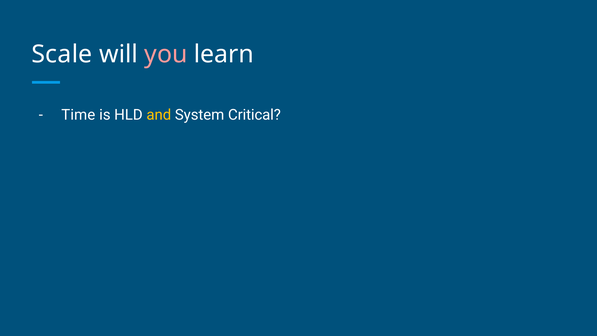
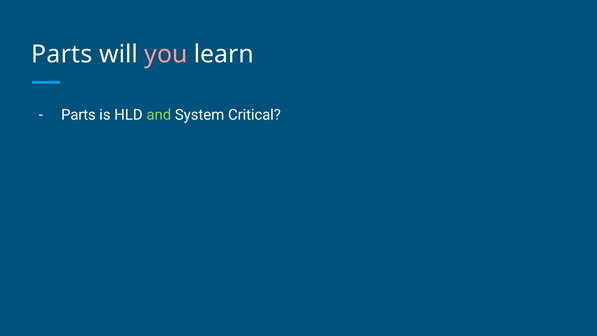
Scale at (62, 54): Scale -> Parts
Time at (78, 115): Time -> Parts
and colour: yellow -> light green
